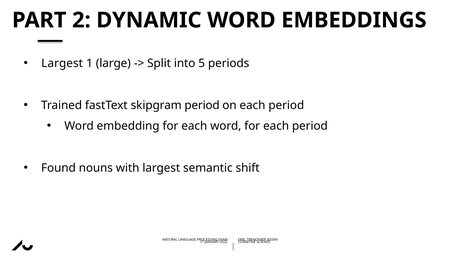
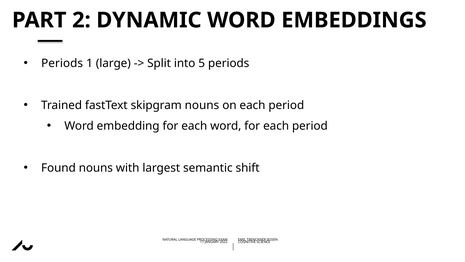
Largest at (62, 63): Largest -> Periods
skipgram period: period -> nouns
